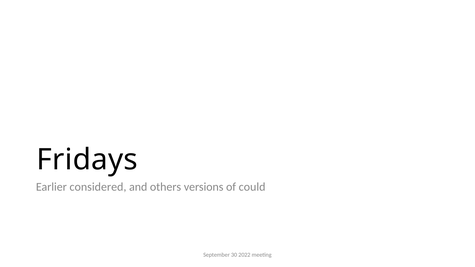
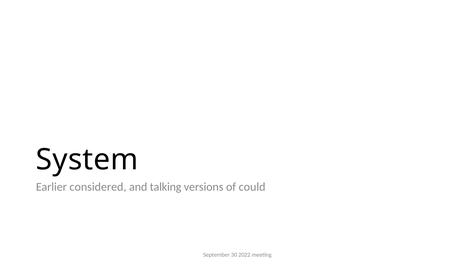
Fridays: Fridays -> System
others: others -> talking
